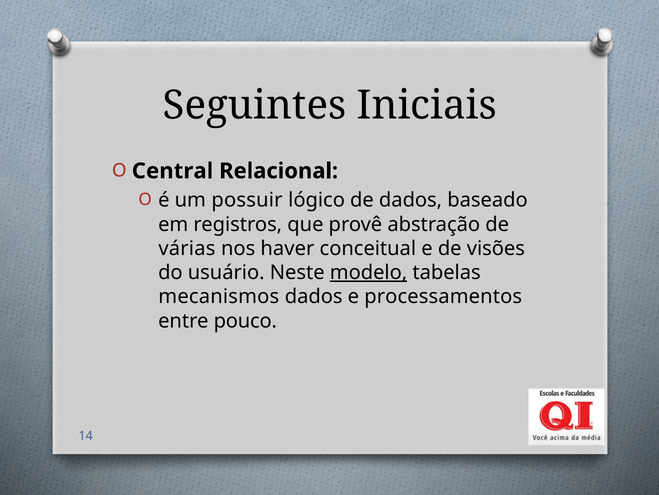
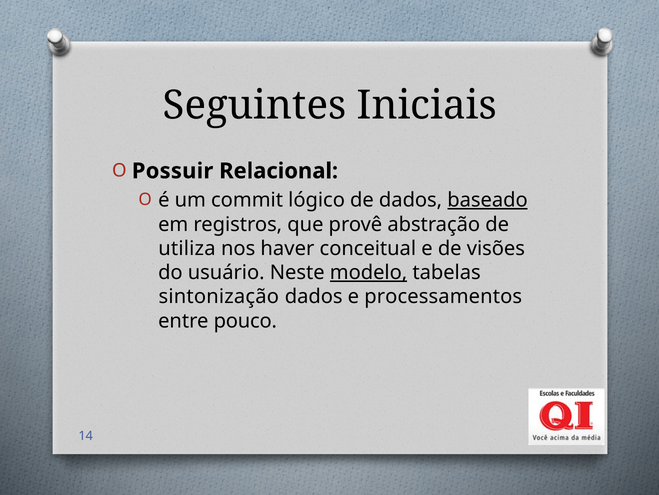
Central: Central -> Possuir
possuir: possuir -> commit
baseado underline: none -> present
várias: várias -> utiliza
mecanismos: mecanismos -> sintonização
